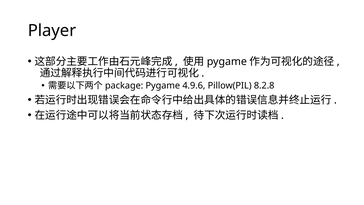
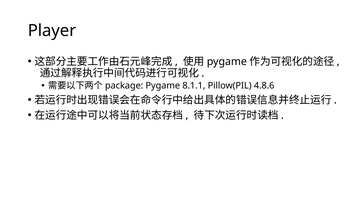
4.9.6: 4.9.6 -> 8.1.1
8.2.8: 8.2.8 -> 4.8.6
